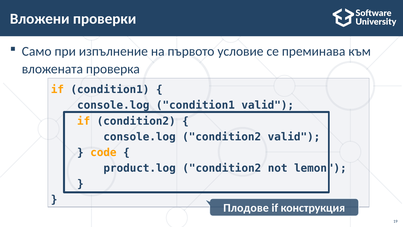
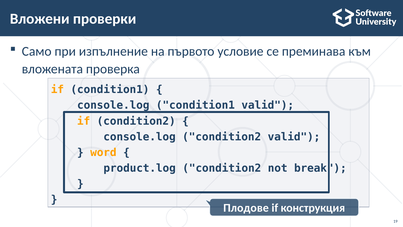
code: code -> word
lemon: lemon -> break
